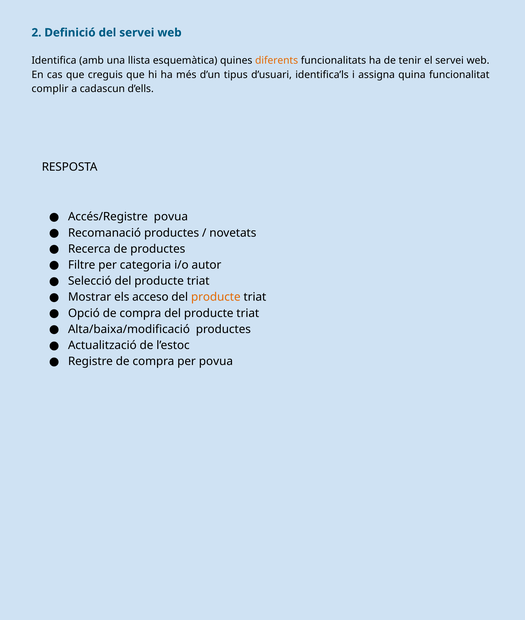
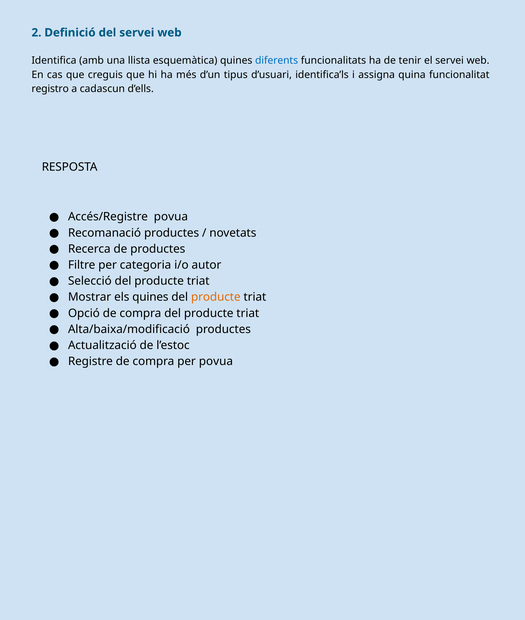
diferents colour: orange -> blue
complir: complir -> registro
els acceso: acceso -> quines
